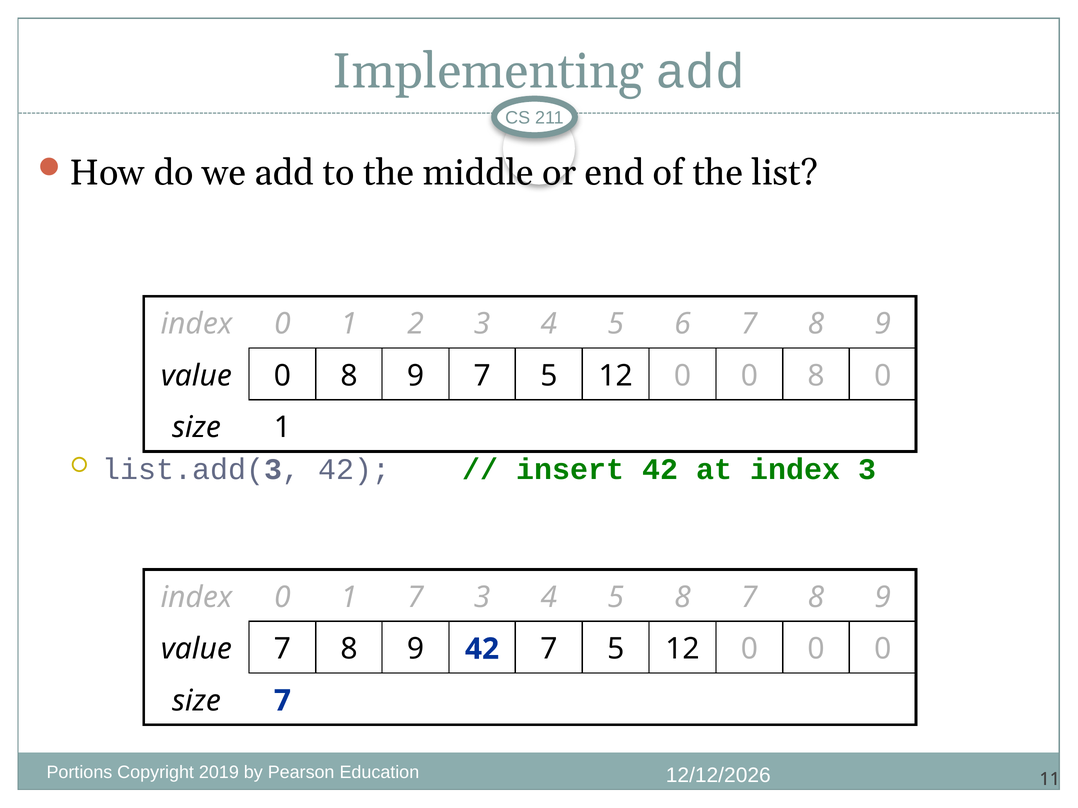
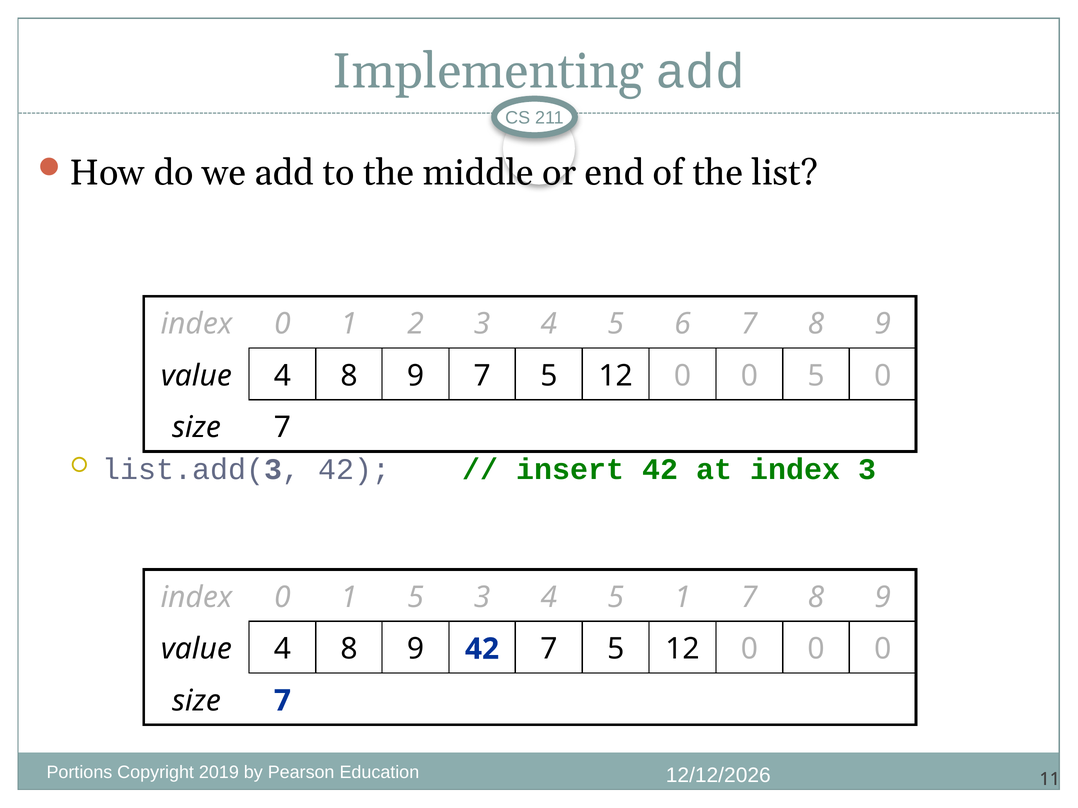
0 at (282, 376): 0 -> 4
0 0 8: 8 -> 5
1 at (282, 428): 1 -> 7
1 7: 7 -> 5
5 8: 8 -> 1
7 at (282, 649): 7 -> 4
